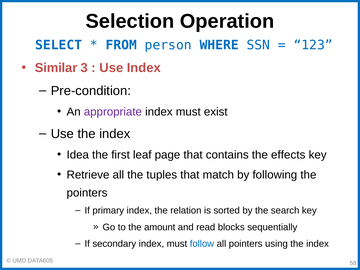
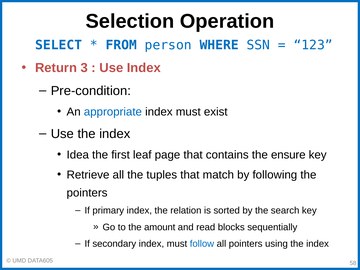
Similar: Similar -> Return
appropriate colour: purple -> blue
effects: effects -> ensure
